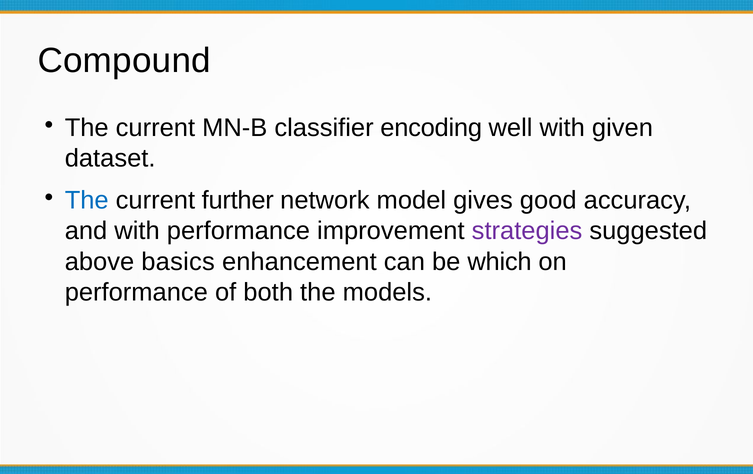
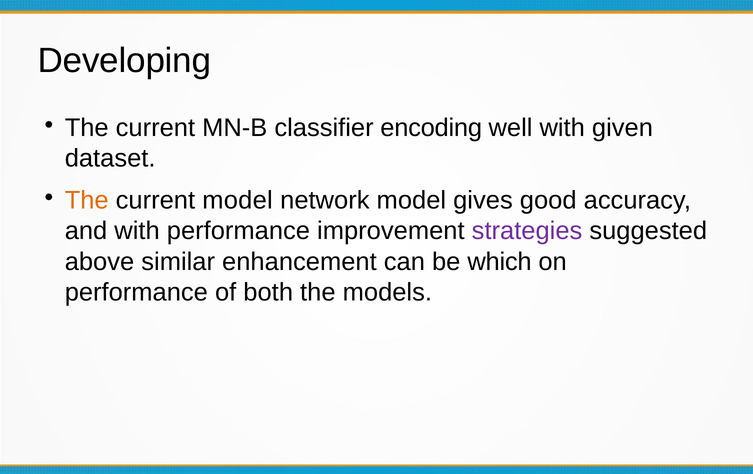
Compound: Compound -> Developing
The at (87, 201) colour: blue -> orange
current further: further -> model
basics: basics -> similar
